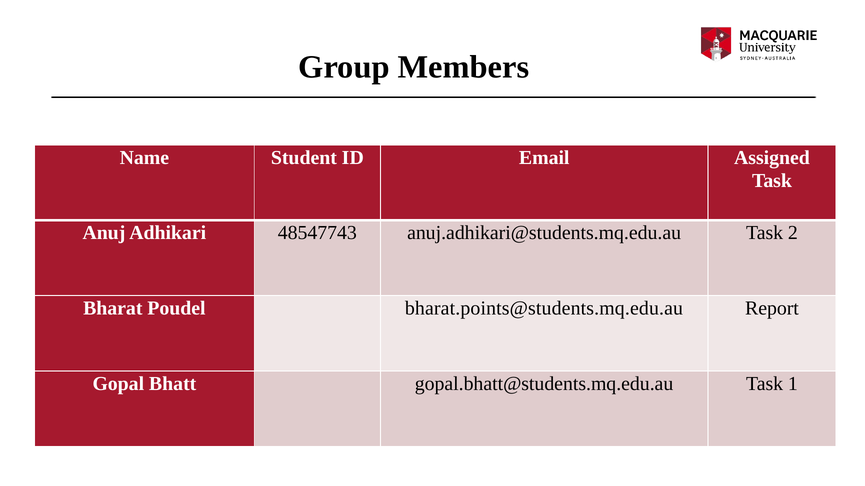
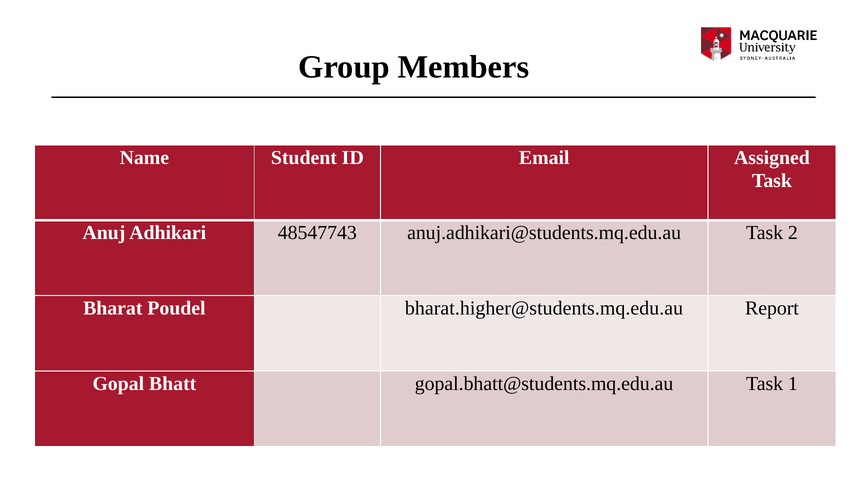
bharat.points@students.mq.edu.au: bharat.points@students.mq.edu.au -> bharat.higher@students.mq.edu.au
